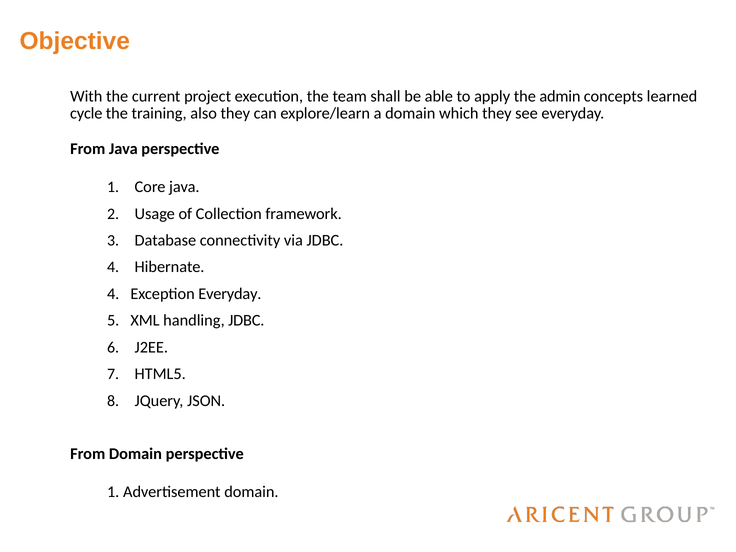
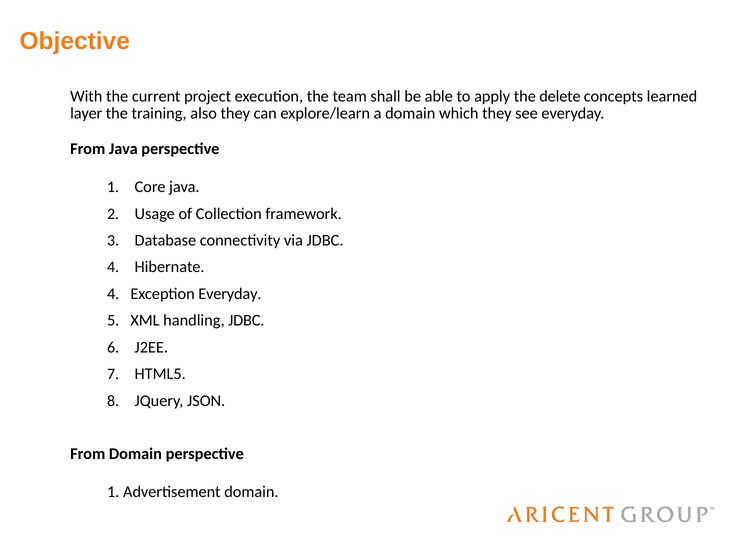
admin: admin -> delete
cycle: cycle -> layer
